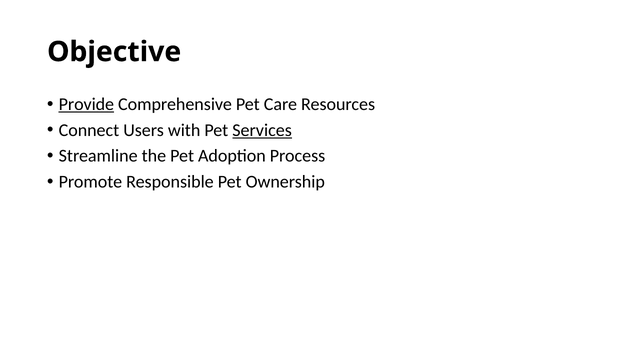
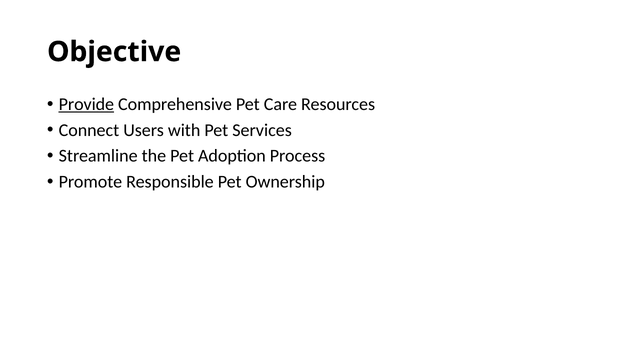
Services underline: present -> none
